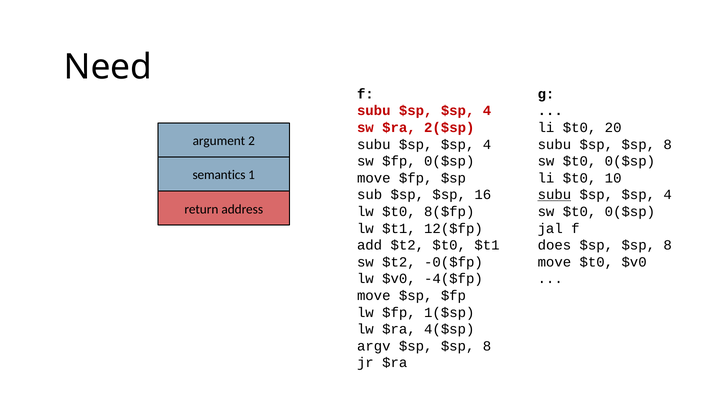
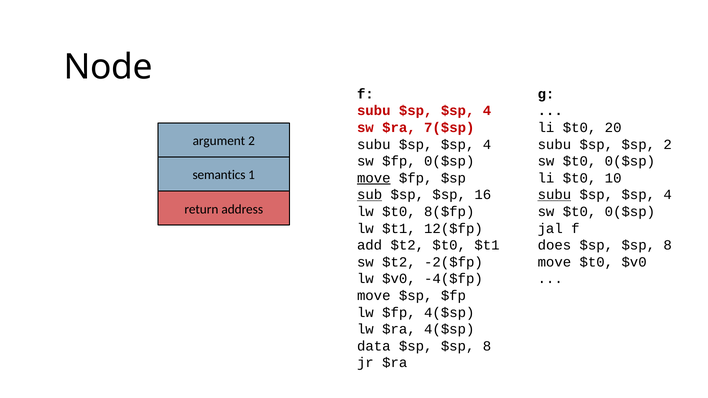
Need: Need -> Node
2($sp: 2($sp -> 7($sp
subu $sp $sp 8: 8 -> 2
move at (374, 178) underline: none -> present
sub underline: none -> present
-0($fp: -0($fp -> -2($fp
$fp 1($sp: 1($sp -> 4($sp
argv: argv -> data
